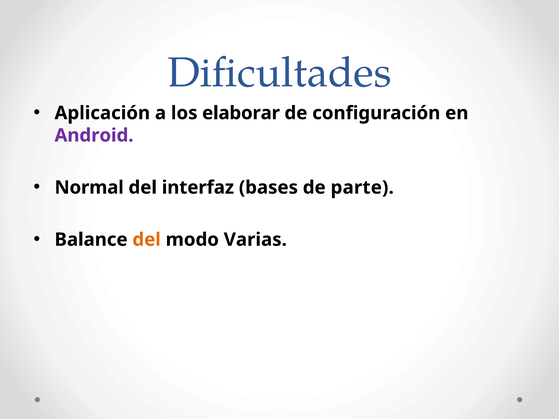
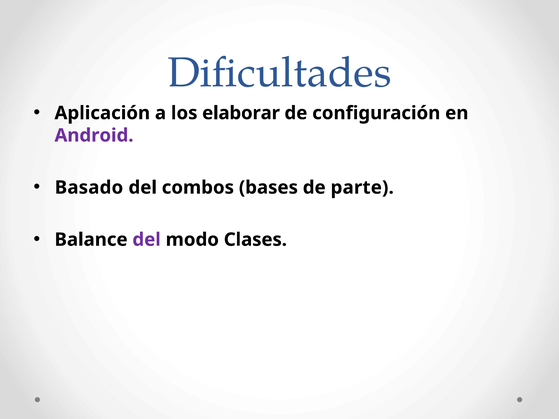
Normal: Normal -> Basado
interfaz: interfaz -> combos
del at (147, 240) colour: orange -> purple
Varias: Varias -> Clases
